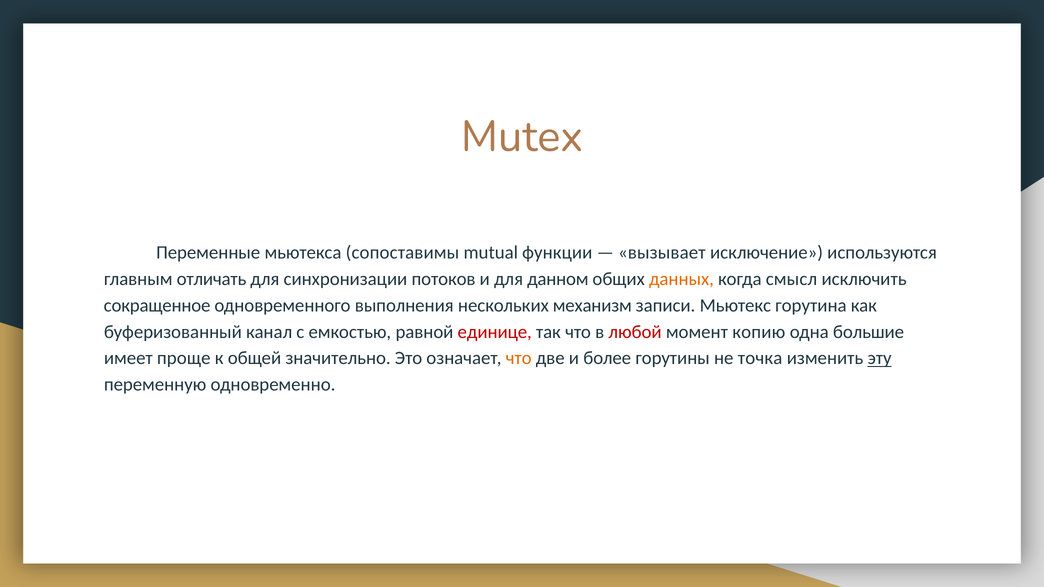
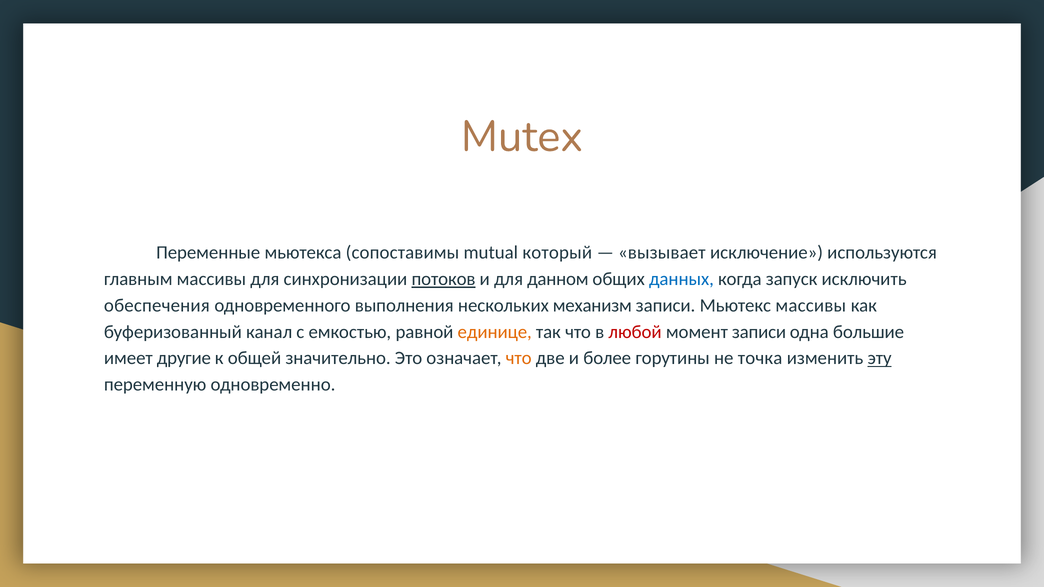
функции: функции -> который
главным отличать: отличать -> массивы
потоков underline: none -> present
данных colour: orange -> blue
смысл: смысл -> запуск
сокращенное: сокращенное -> обеспечения
Мьютекс горутина: горутина -> массивы
единице colour: red -> orange
момент копию: копию -> записи
проще: проще -> другие
